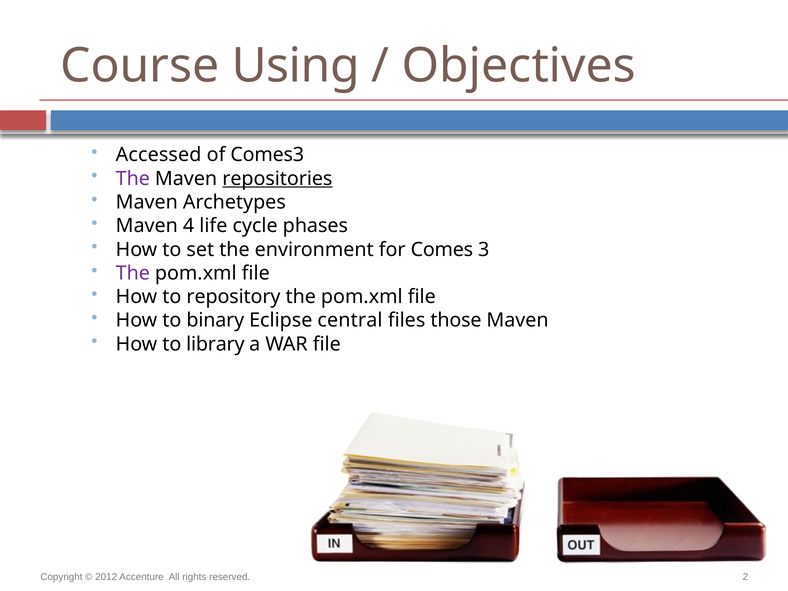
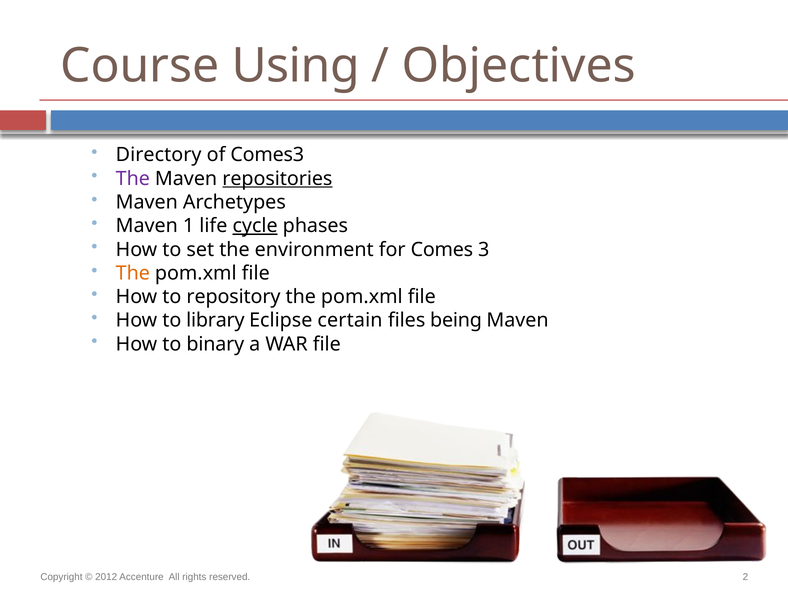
Accessed: Accessed -> Directory
4: 4 -> 1
cycle underline: none -> present
The at (133, 273) colour: purple -> orange
binary: binary -> library
central: central -> certain
those: those -> being
library: library -> binary
